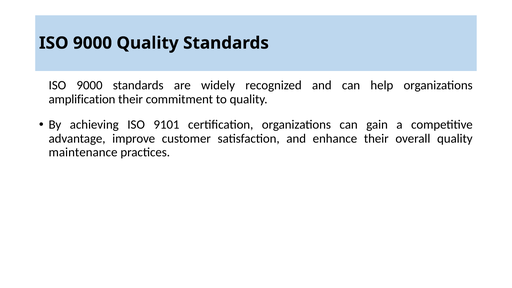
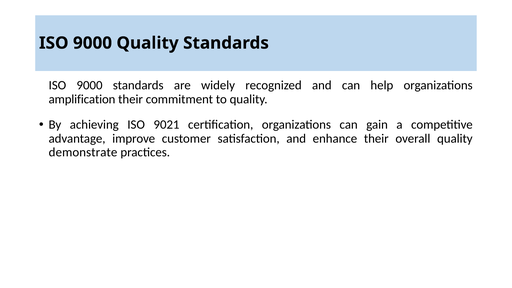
9101: 9101 -> 9021
maintenance: maintenance -> demonstrate
